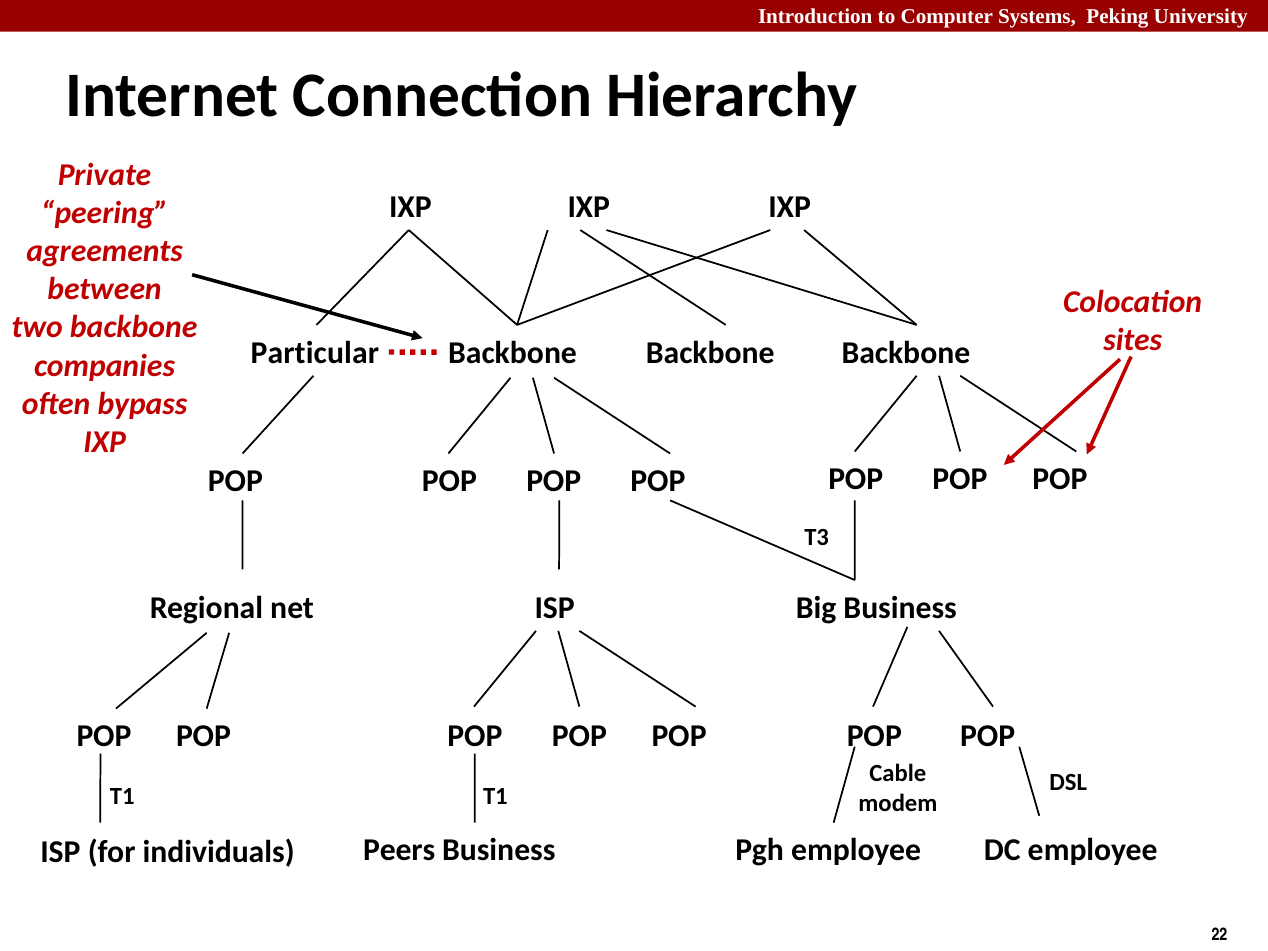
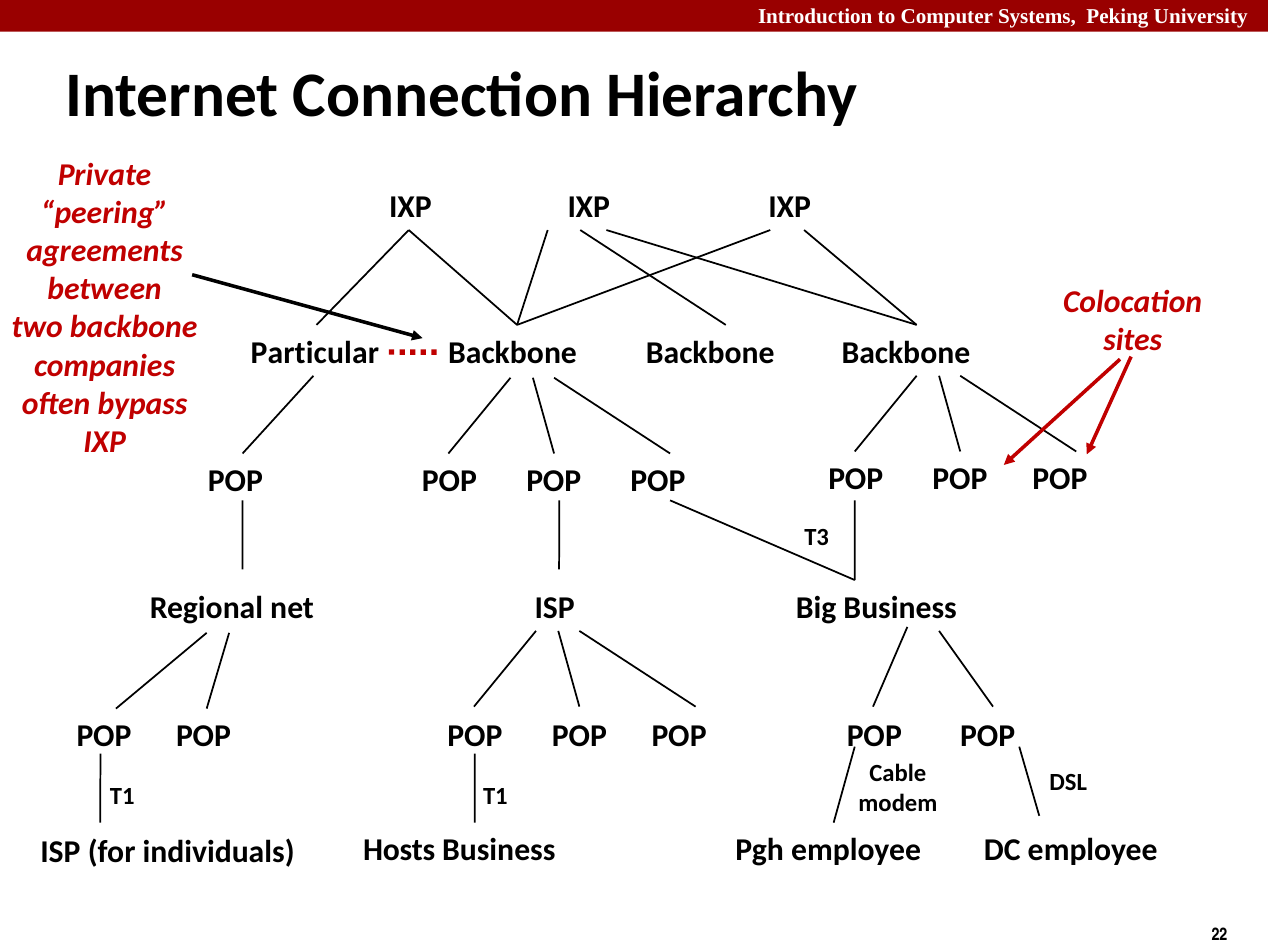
Peers: Peers -> Hosts
